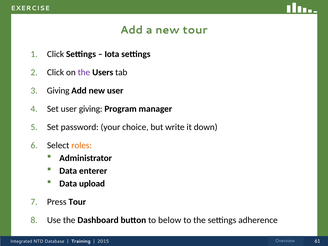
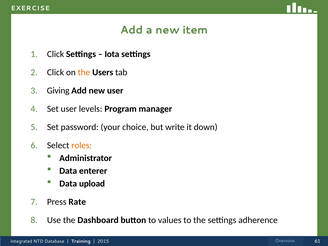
new tour: tour -> item
the at (84, 72) colour: purple -> orange
user giving: giving -> levels
Press Tour: Tour -> Rate
below: below -> values
